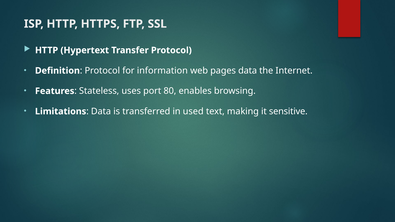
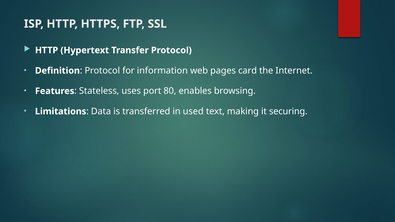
pages data: data -> card
sensitive: sensitive -> securing
